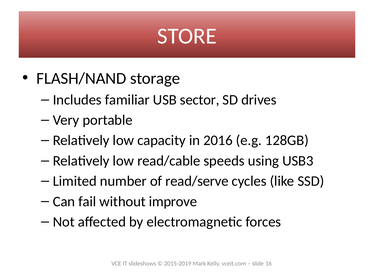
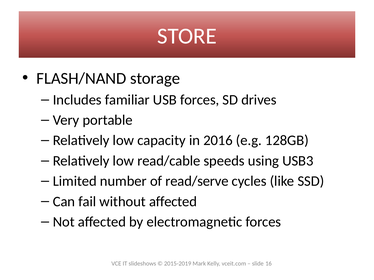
USB sector: sector -> forces
without improve: improve -> affected
